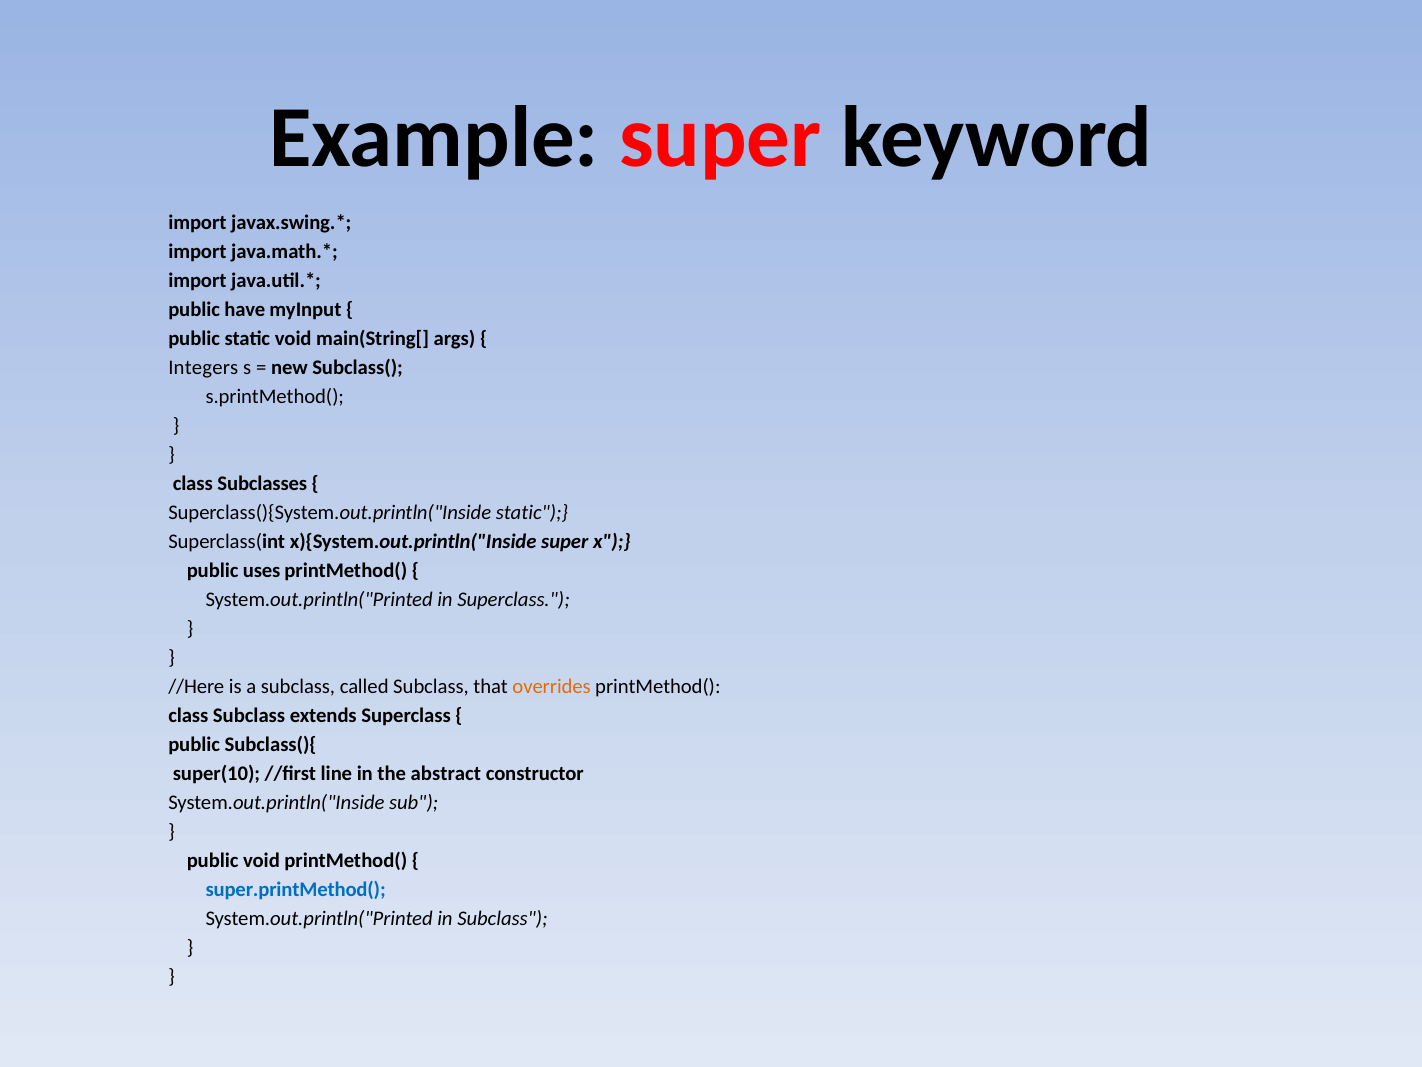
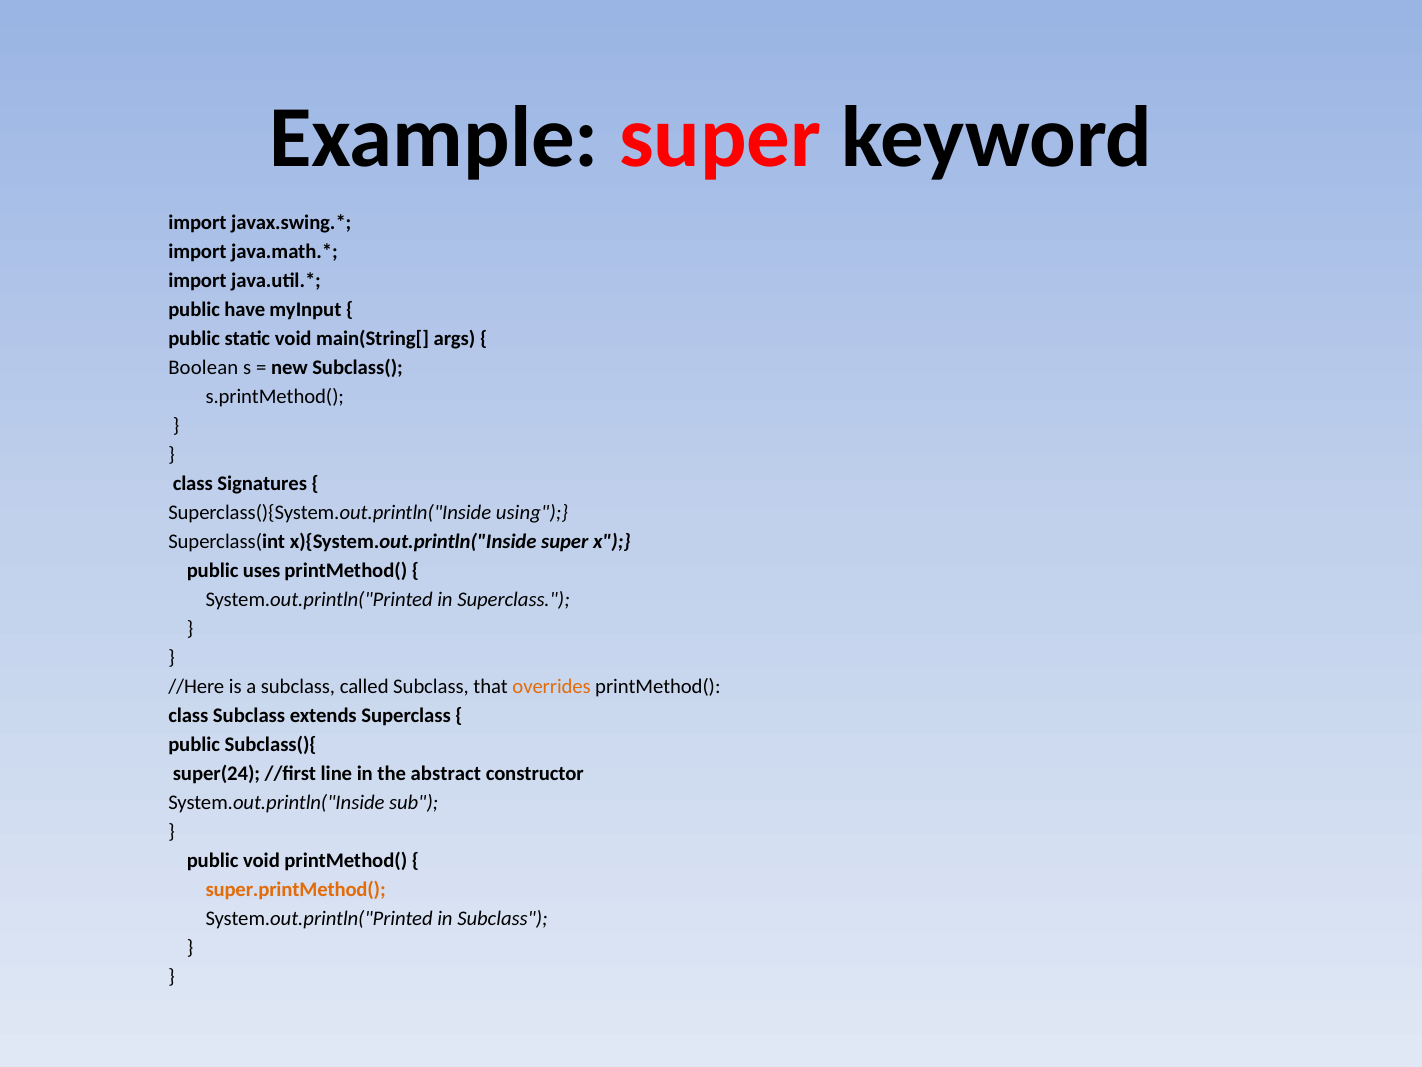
Integers: Integers -> Boolean
Subclasses: Subclasses -> Signatures
Superclass(){System.out.println("Inside static: static -> using
super(10: super(10 -> super(24
super.printMethod( colour: blue -> orange
